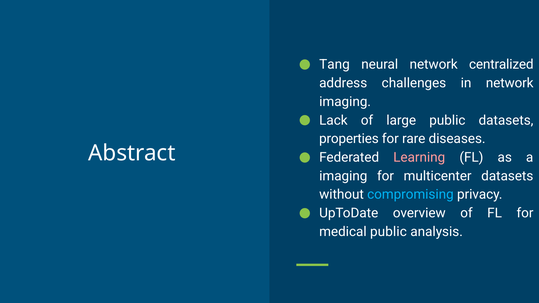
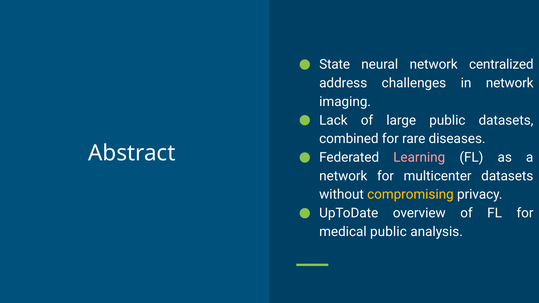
Tang: Tang -> State
properties: properties -> combined
imaging at (343, 176): imaging -> network
compromising colour: light blue -> yellow
